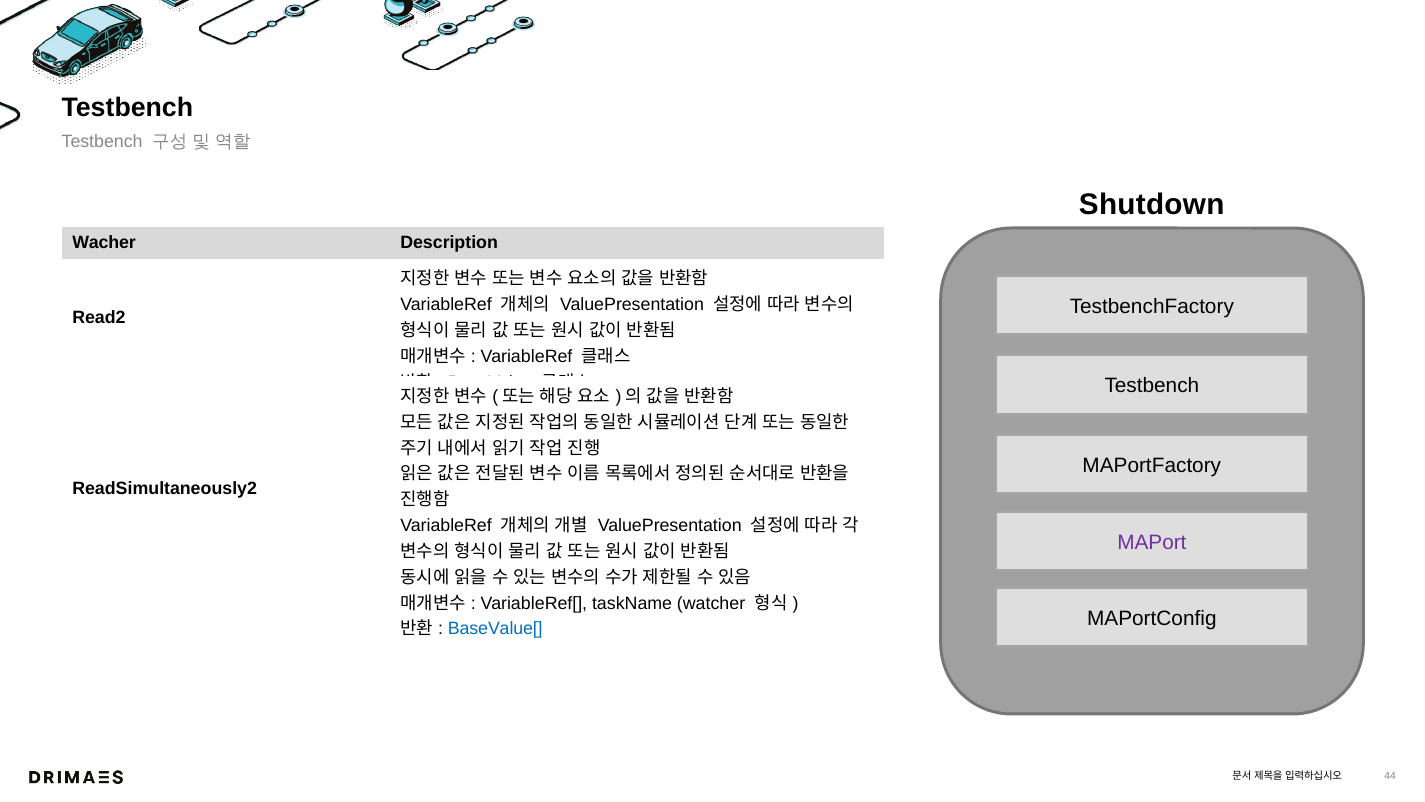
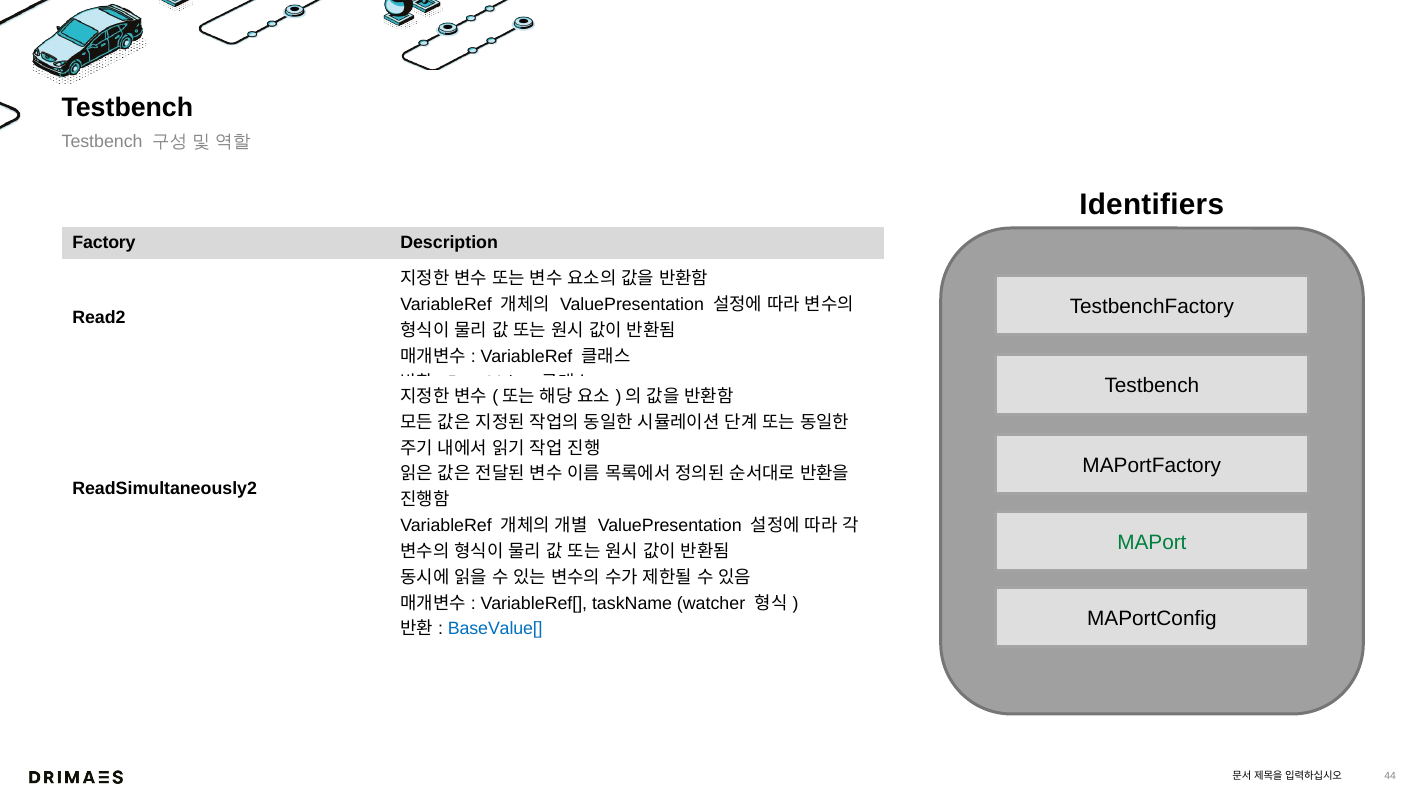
Shutdown: Shutdown -> Identifiers
Wacher: Wacher -> Factory
MAPort colour: purple -> green
